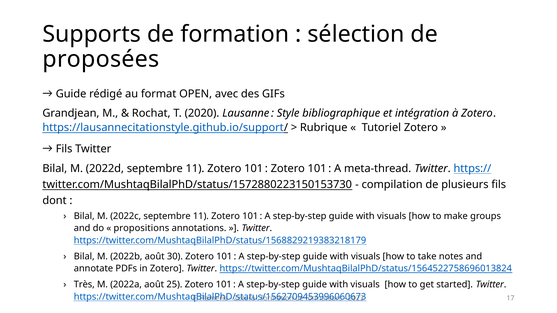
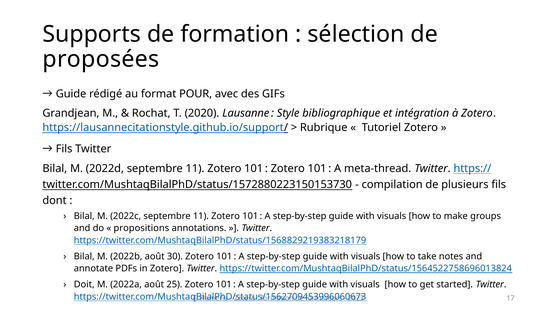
OPEN: OPEN -> POUR
Très: Très -> Doit
